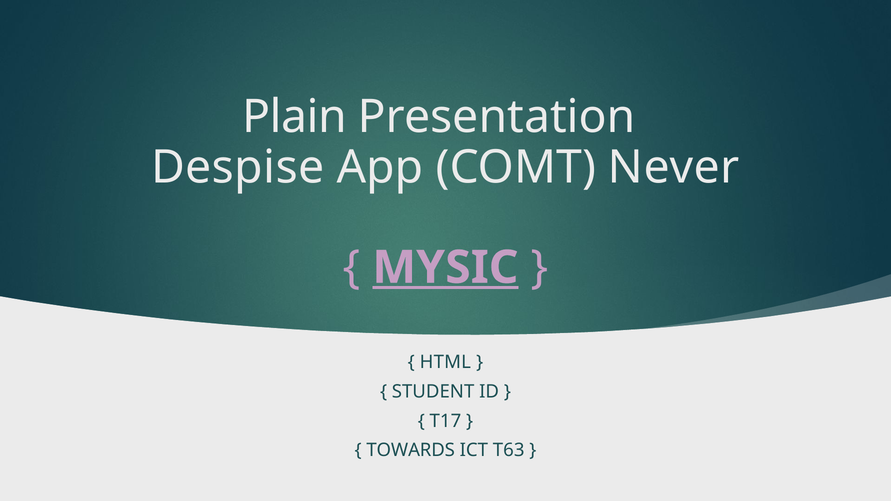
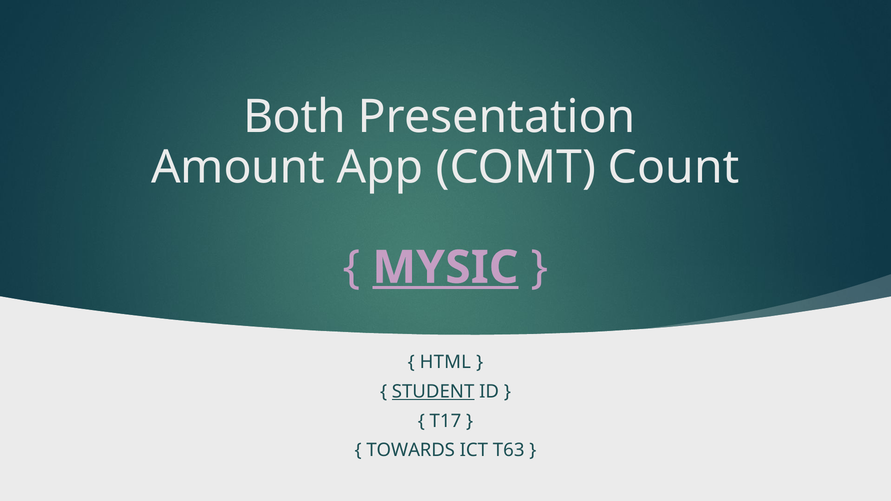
Plain: Plain -> Both
Despise: Despise -> Amount
Never: Never -> Count
STUDENT underline: none -> present
